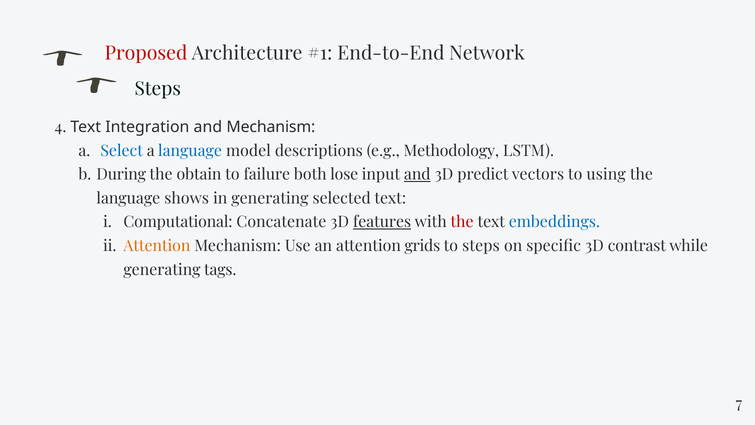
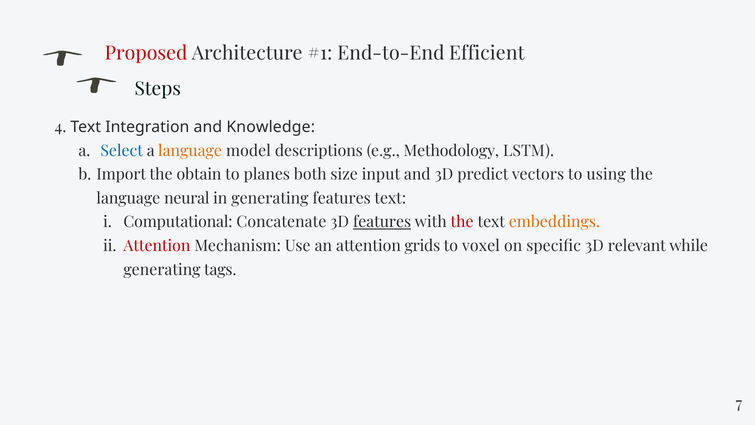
Network: Network -> Efficient
and Mechanism: Mechanism -> Knowledge
language at (190, 151) colour: blue -> orange
During: During -> Import
failure: failure -> planes
lose: lose -> size
and at (417, 174) underline: present -> none
shows: shows -> neural
generating selected: selected -> features
embeddings colour: blue -> orange
Attention at (157, 246) colour: orange -> red
to steps: steps -> voxel
contrast: contrast -> relevant
